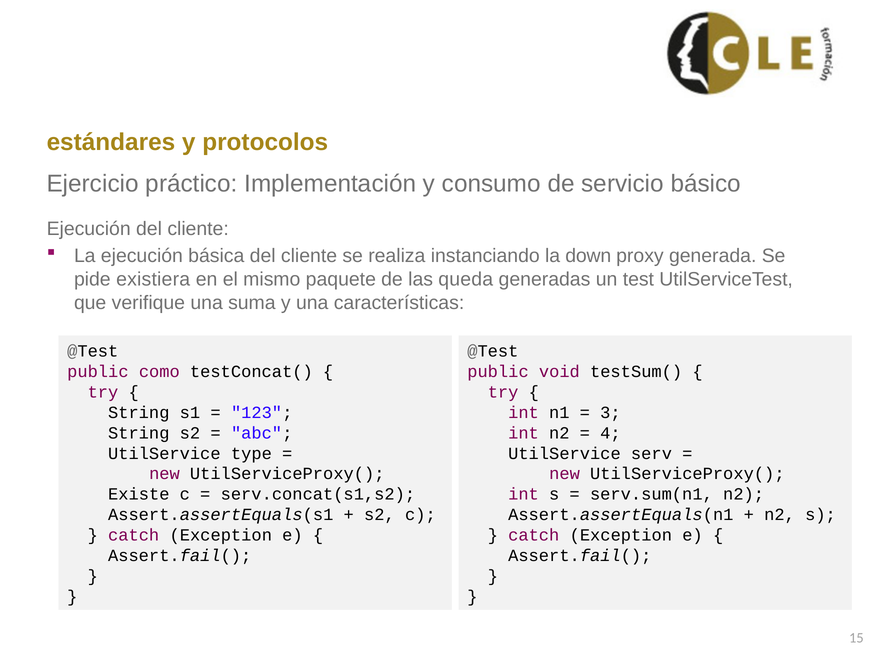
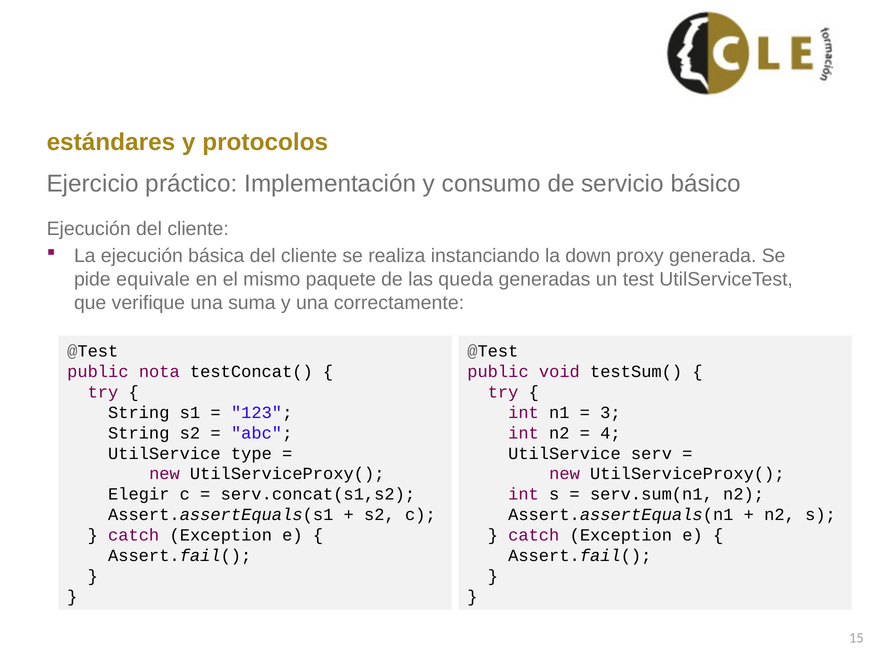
existiera: existiera -> equivale
características: características -> correctamente
como: como -> nota
Existe: Existe -> Elegir
